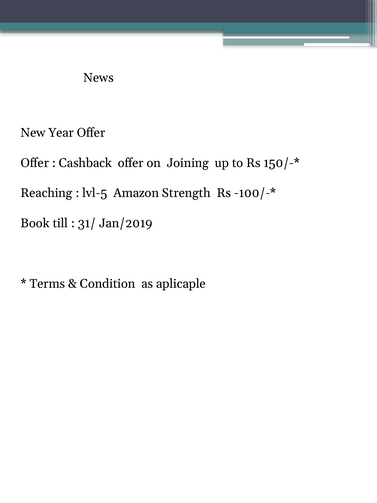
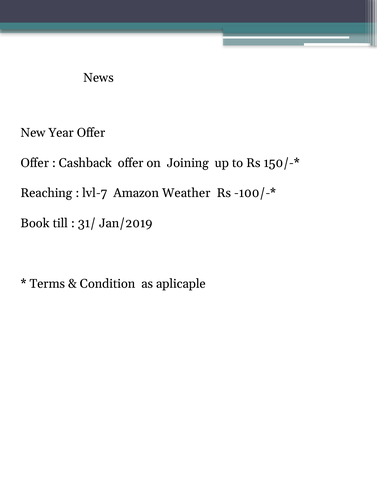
lvl-5: lvl-5 -> lvl-7
Strength: Strength -> Weather
